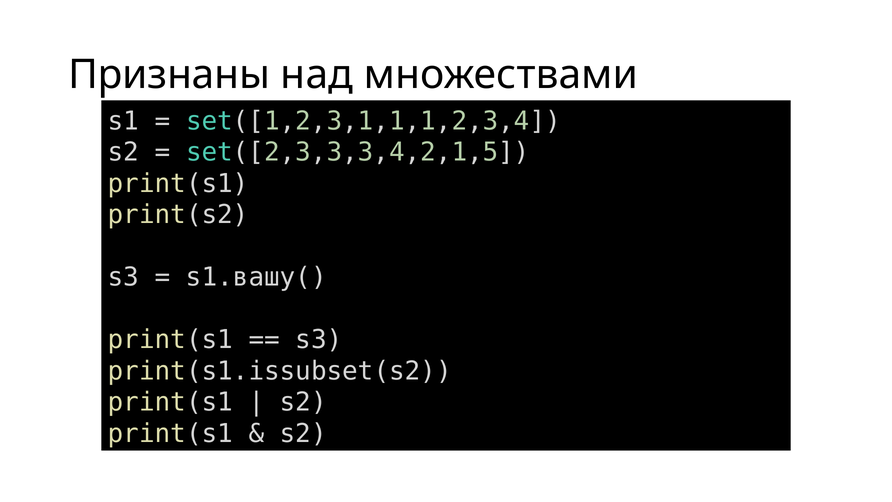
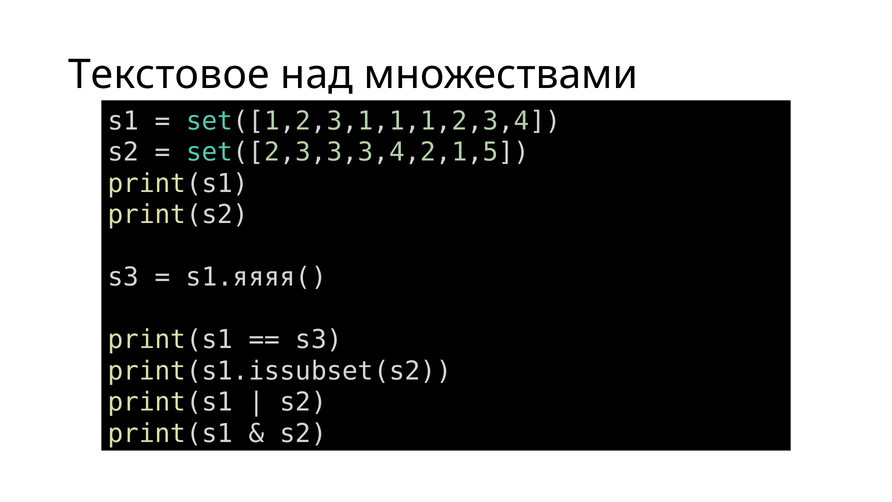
Признаны: Признаны -> Текстовое
s1.вашу(: s1.вашу( -> s1.яяяя(
